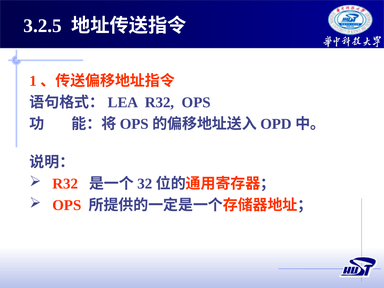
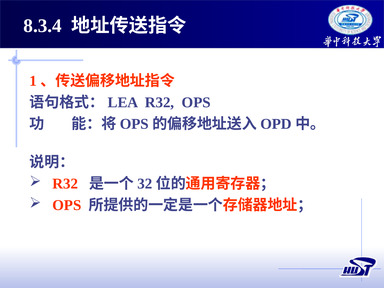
3.2.5: 3.2.5 -> 8.3.4
